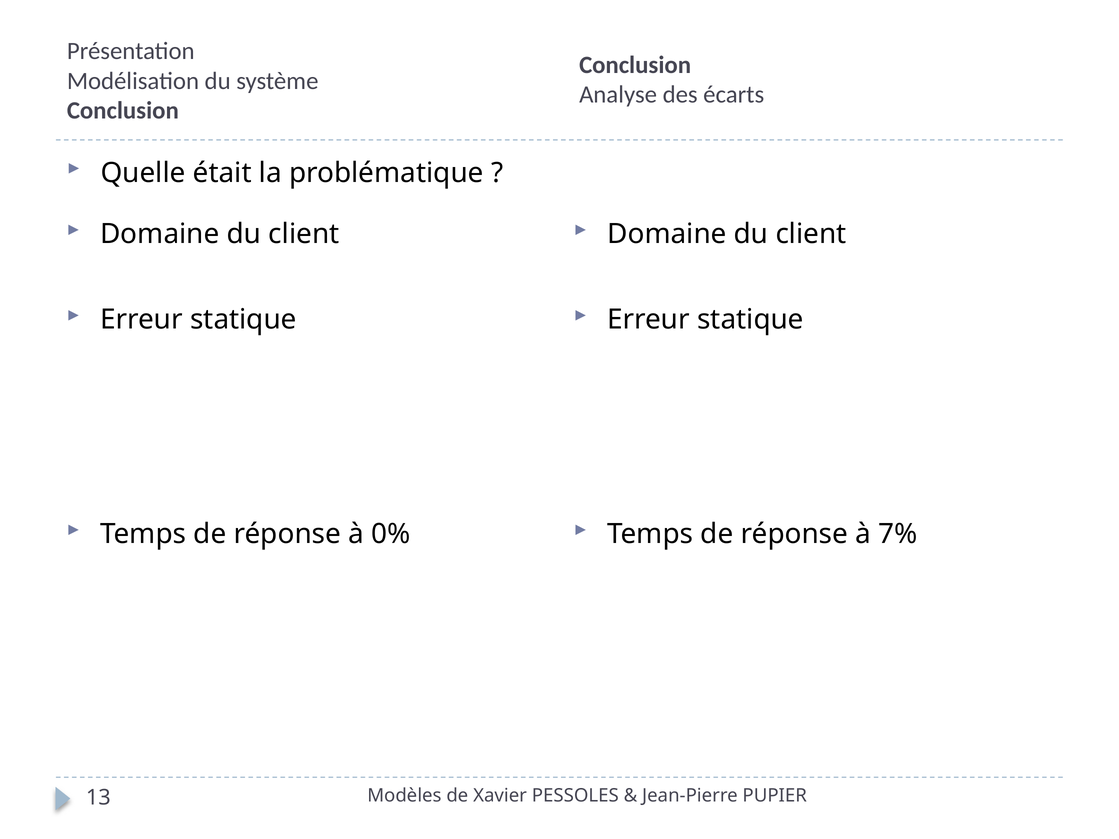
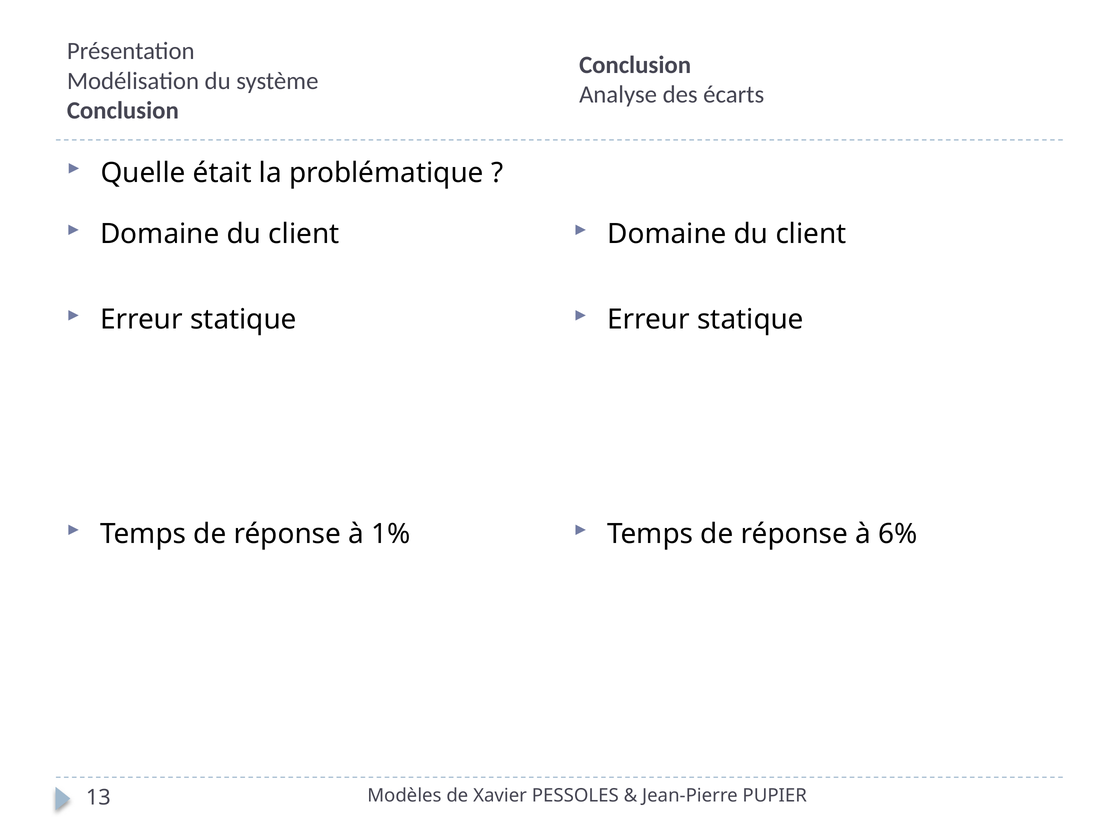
0%: 0% -> 1%
7%: 7% -> 6%
